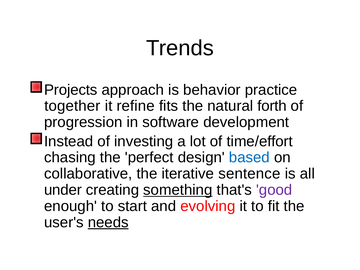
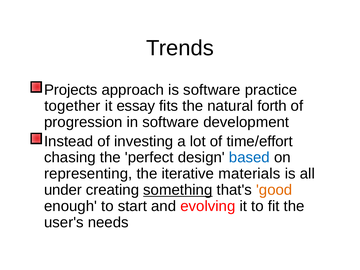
is behavior: behavior -> software
refine: refine -> essay
collaborative: collaborative -> representing
sentence: sentence -> materials
good colour: purple -> orange
needs underline: present -> none
